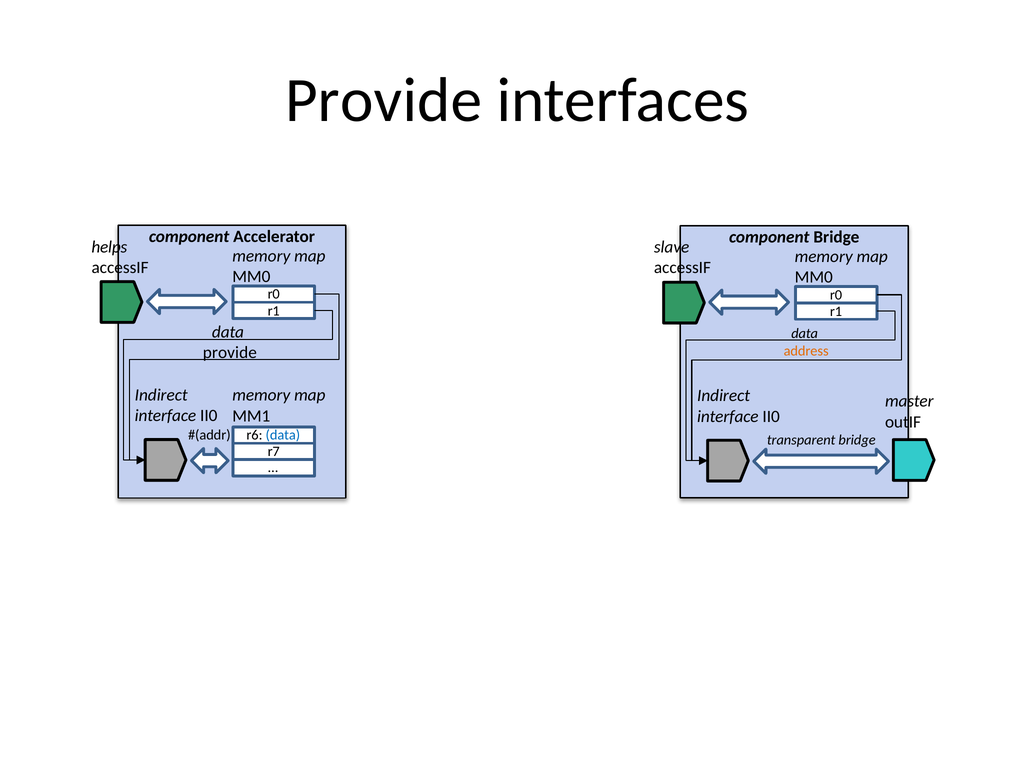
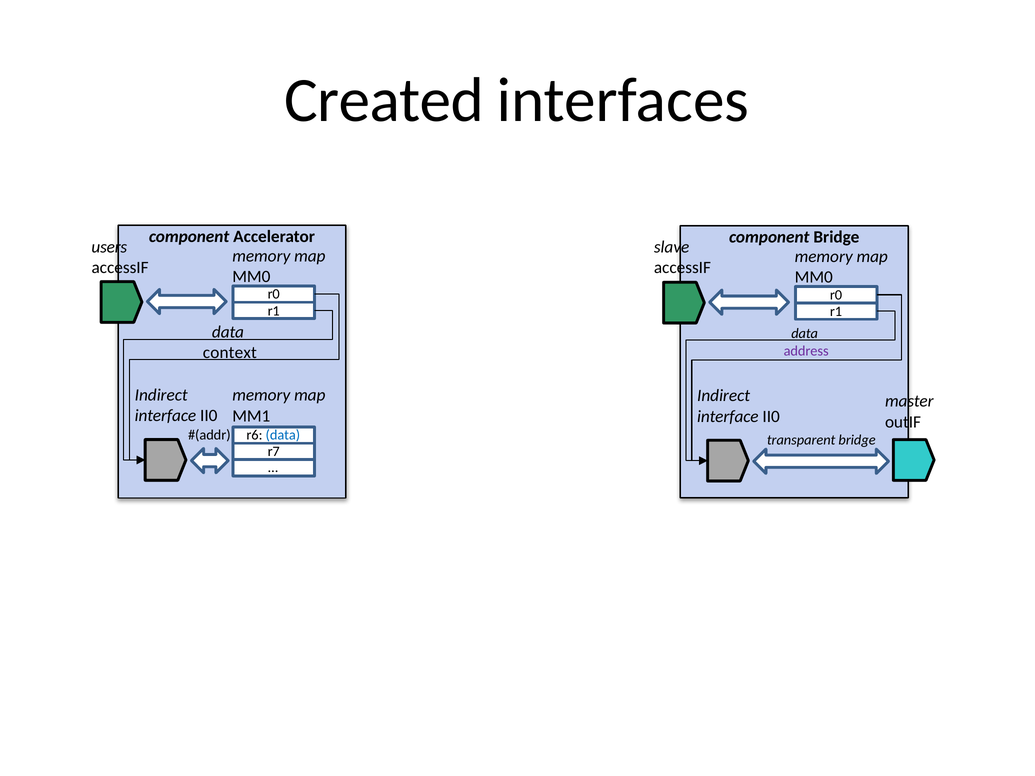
Provide at (384, 100): Provide -> Created
helps: helps -> users
address colour: orange -> purple
provide at (230, 353): provide -> context
